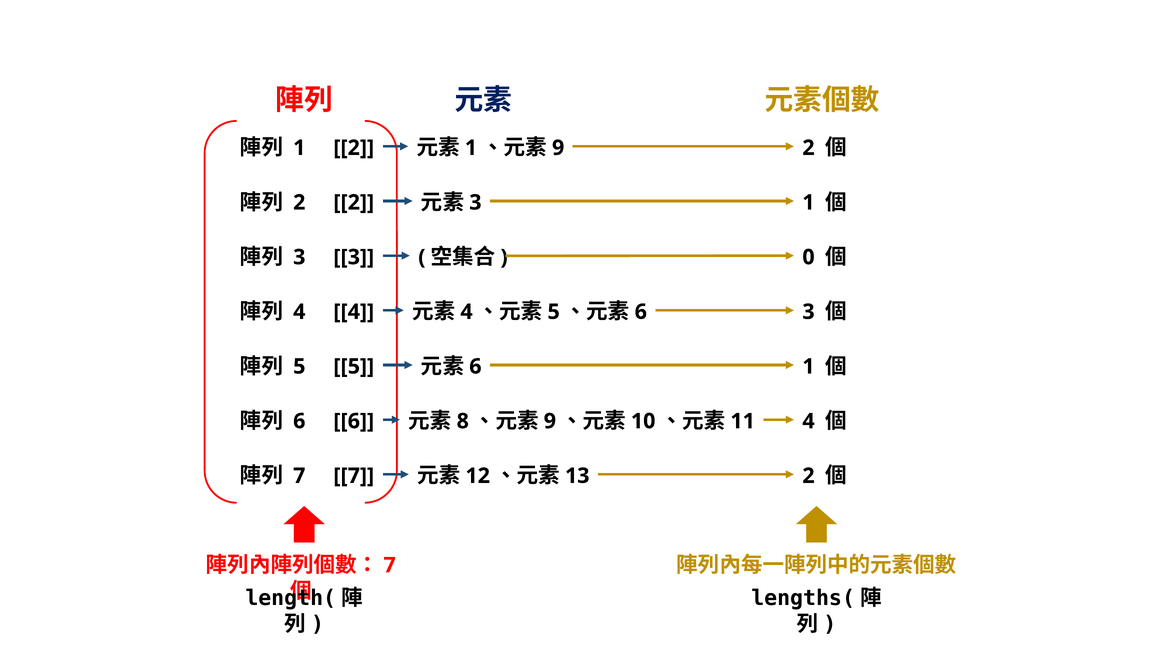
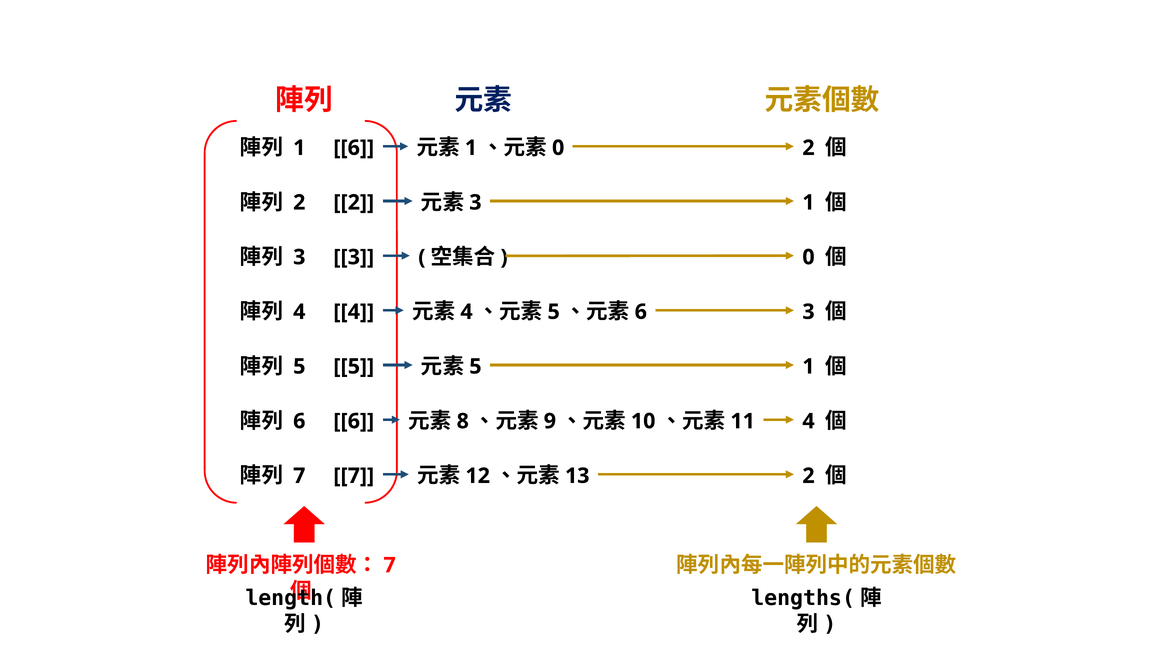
1 2: 2 -> 6
9 at (558, 148): 9 -> 0
6 at (475, 367): 6 -> 5
